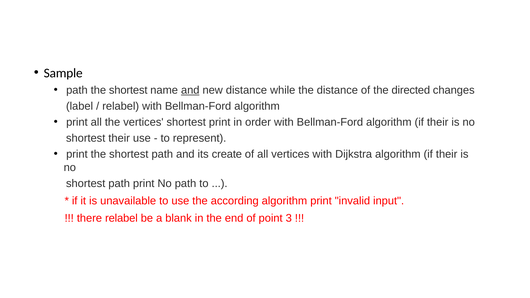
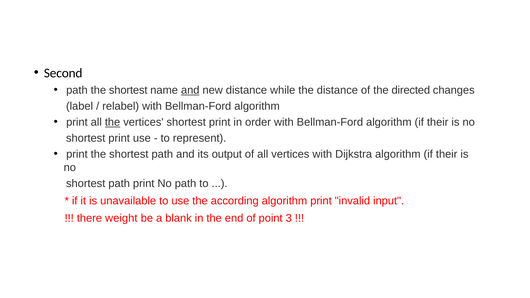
Sample: Sample -> Second
the at (113, 122) underline: none -> present
their at (119, 138): their -> print
create: create -> output
there relabel: relabel -> weight
